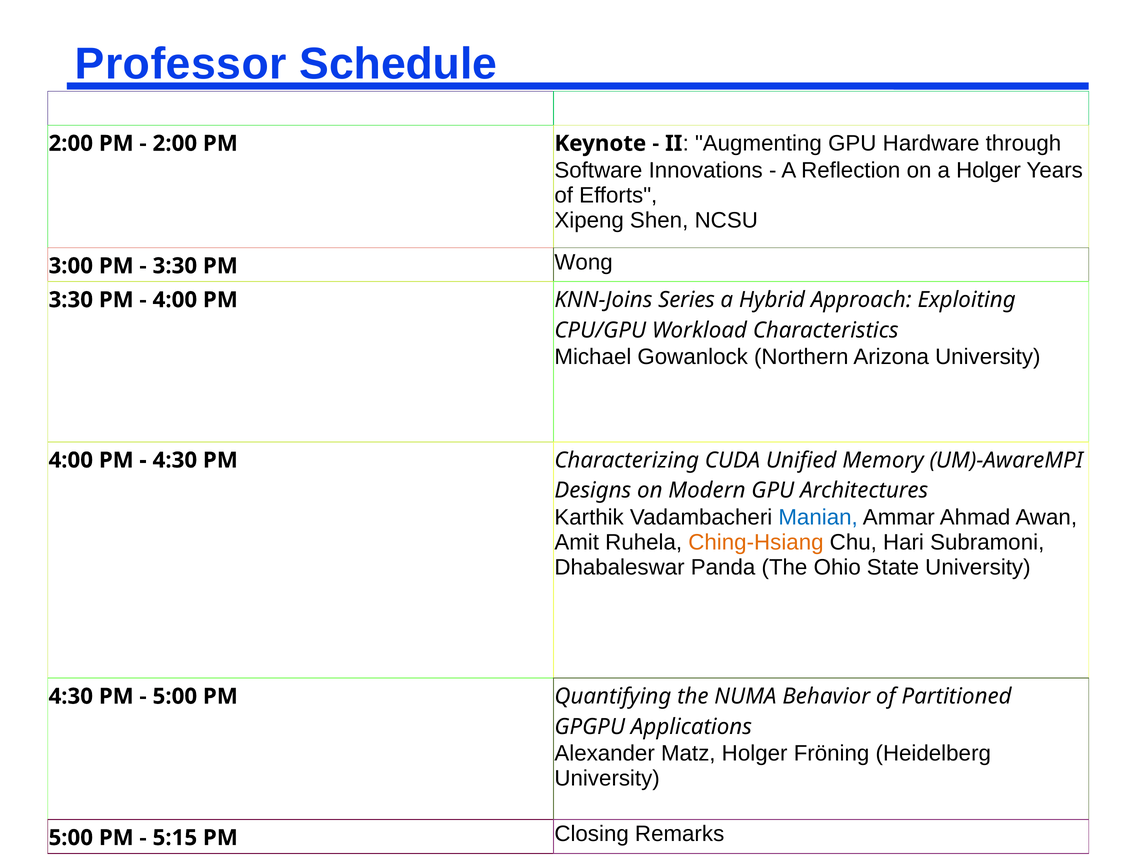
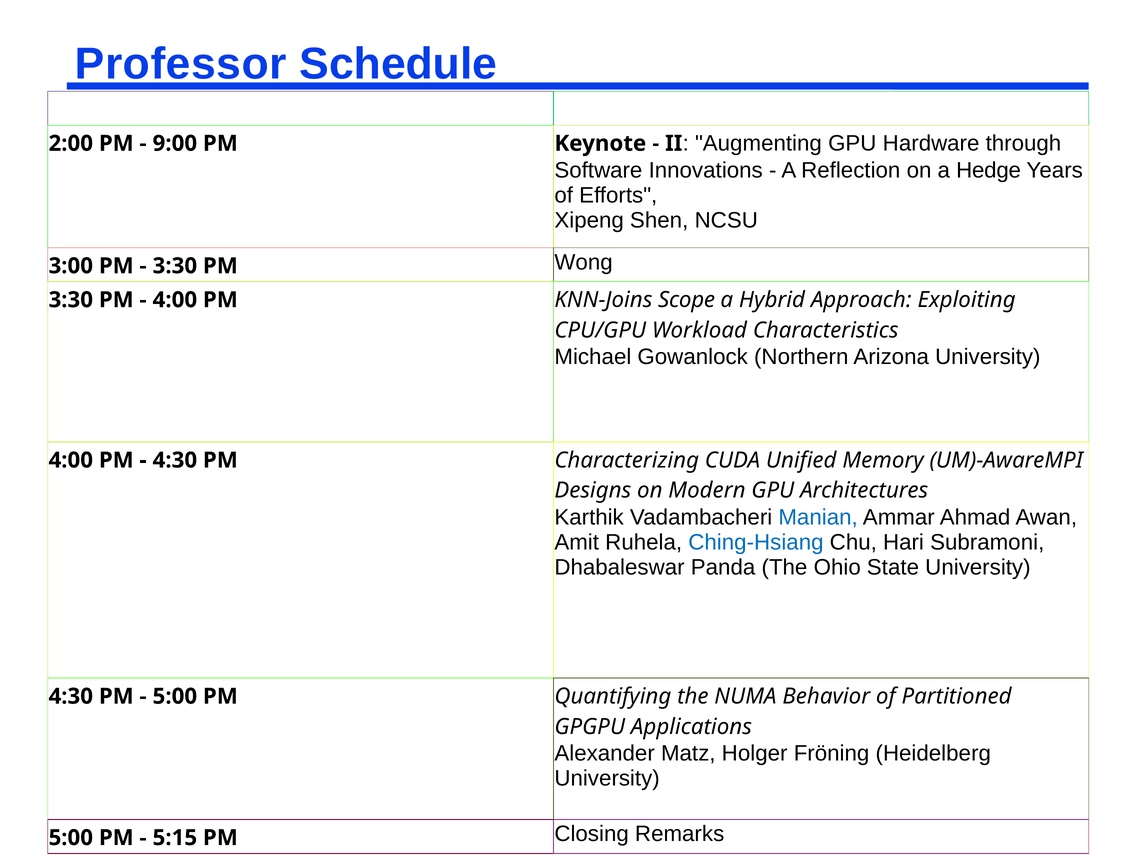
2:00 at (175, 143): 2:00 -> 9:00
a Holger: Holger -> Hedge
Series: Series -> Scope
Ching-Hsiang colour: orange -> blue
